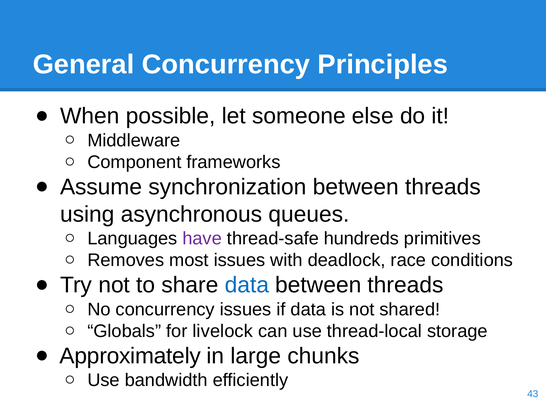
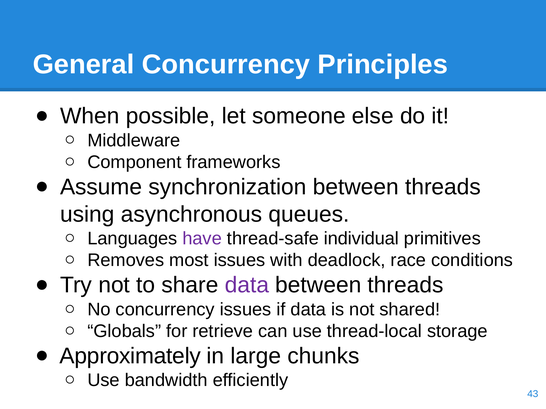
hundreds: hundreds -> individual
data at (247, 286) colour: blue -> purple
livelock: livelock -> retrieve
